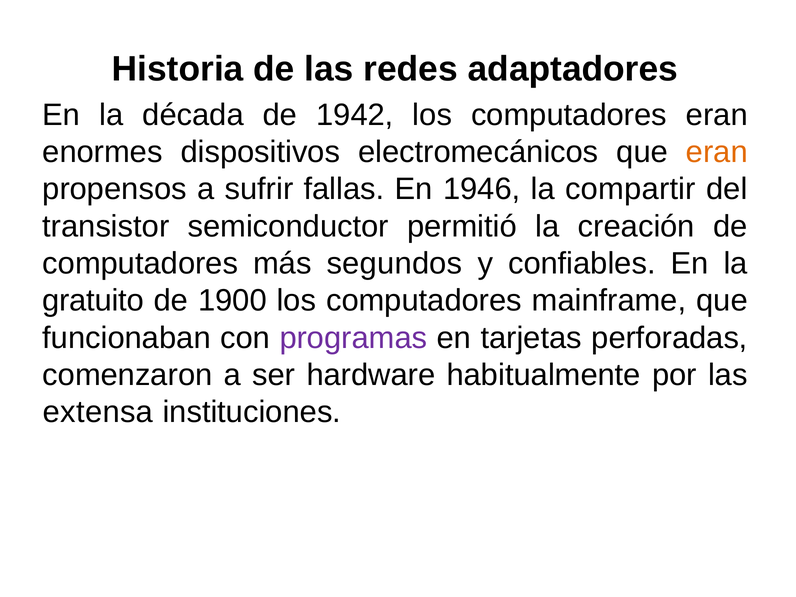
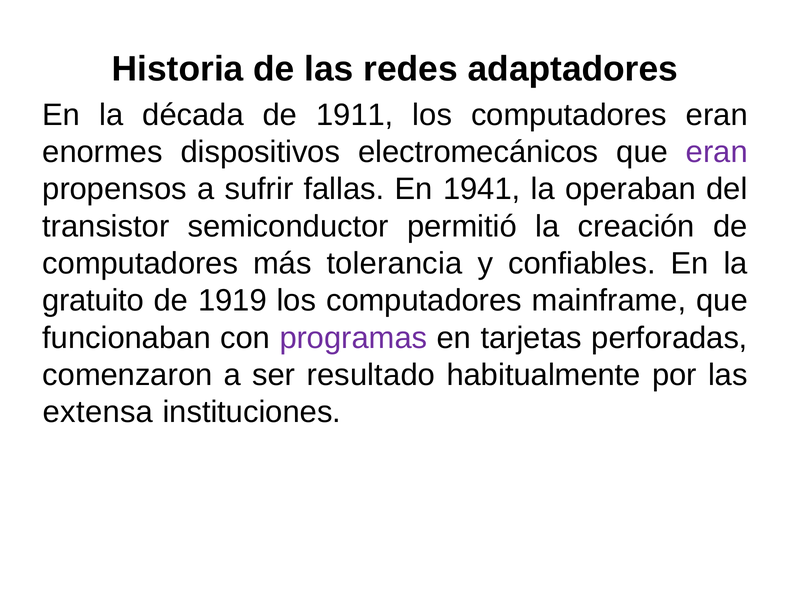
1942: 1942 -> 1911
eran at (717, 152) colour: orange -> purple
1946: 1946 -> 1941
compartir: compartir -> operaban
segundos: segundos -> tolerancia
1900: 1900 -> 1919
hardware: hardware -> resultado
